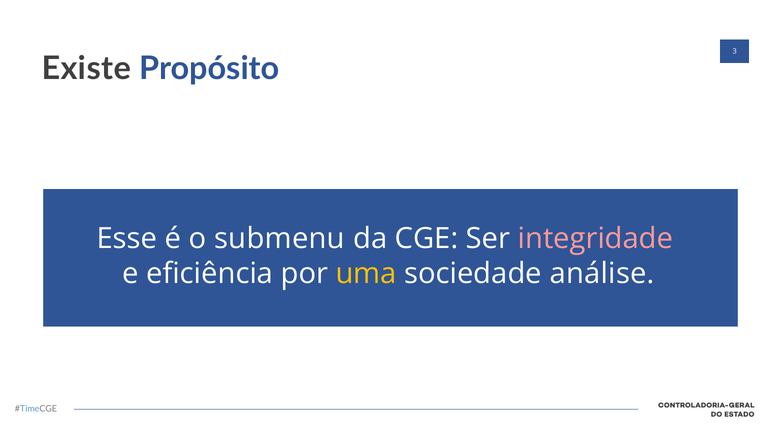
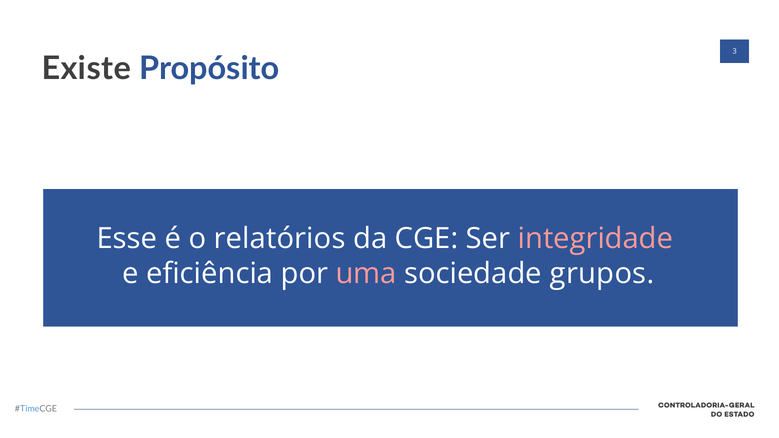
submenu: submenu -> relatórios
uma colour: yellow -> pink
análise: análise -> grupos
